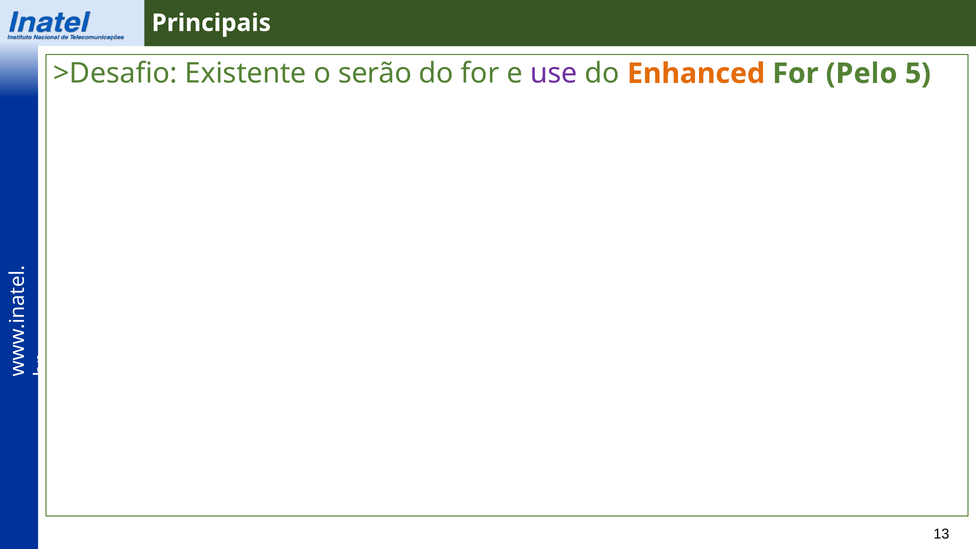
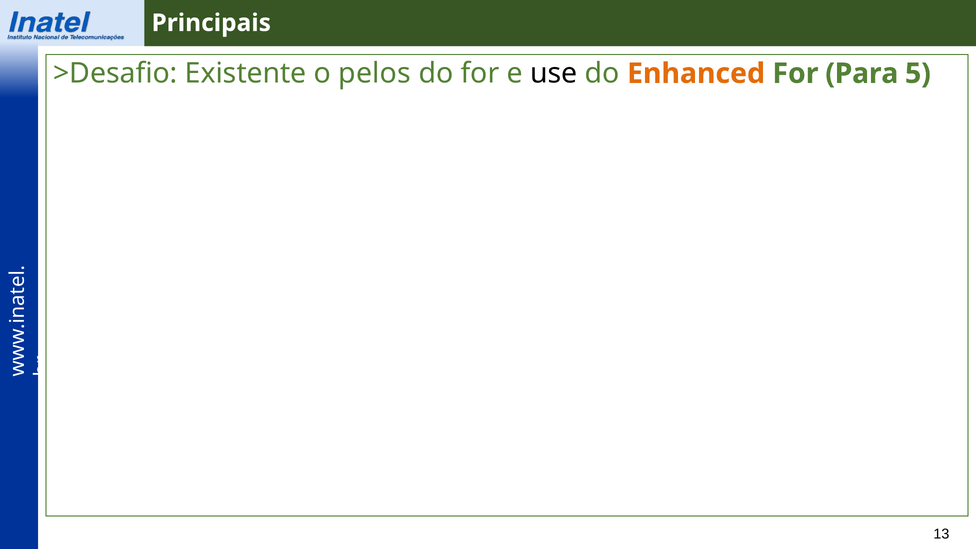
serão: serão -> pelos
use colour: purple -> black
Pelo: Pelo -> Para
